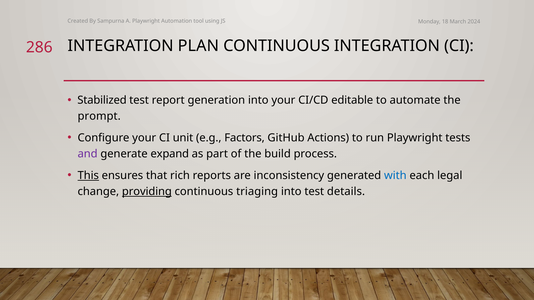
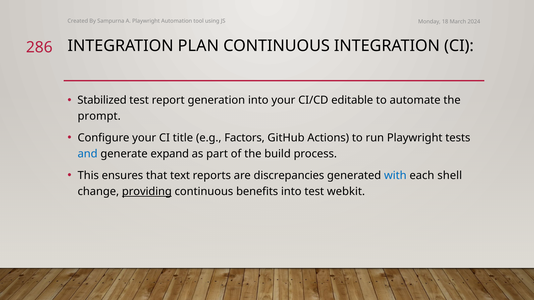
unit: unit -> title
and colour: purple -> blue
This underline: present -> none
rich: rich -> text
inconsistency: inconsistency -> discrepancies
legal: legal -> shell
triaging: triaging -> benefits
details: details -> webkit
